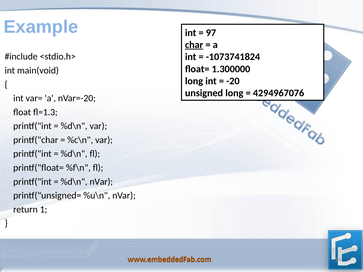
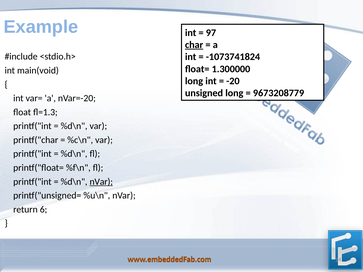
4294967076: 4294967076 -> 9673208779
nVar at (101, 182) underline: none -> present
1: 1 -> 6
